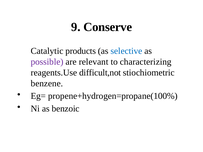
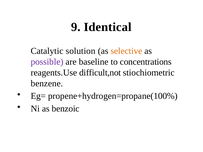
Conserve: Conserve -> Identical
products: products -> solution
selective colour: blue -> orange
relevant: relevant -> baseline
characterizing: characterizing -> concentrations
